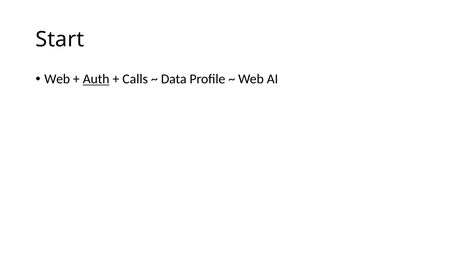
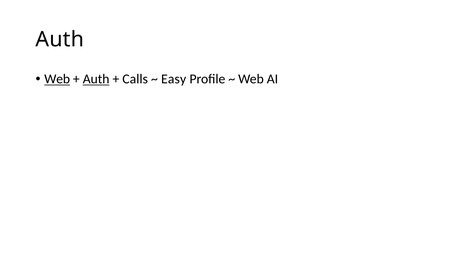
Start at (60, 39): Start -> Auth
Web at (57, 79) underline: none -> present
Data: Data -> Easy
